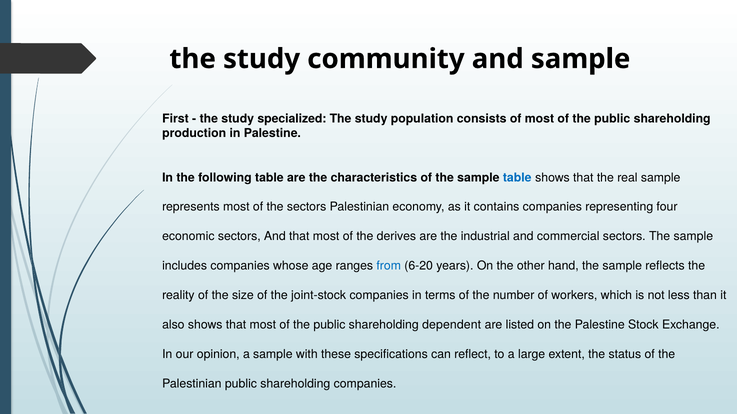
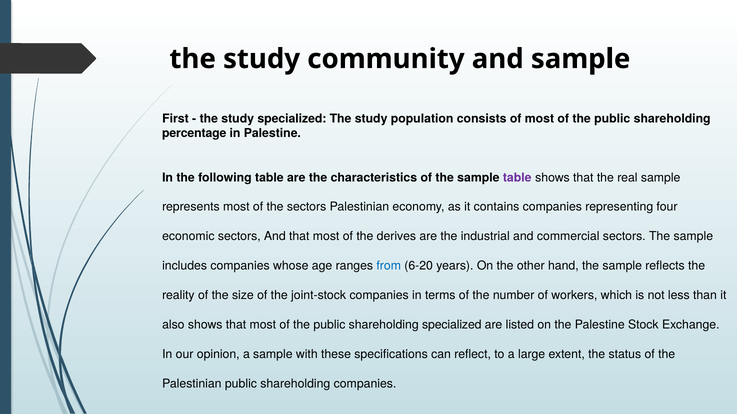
production: production -> percentage
table at (517, 178) colour: blue -> purple
shareholding dependent: dependent -> specialized
